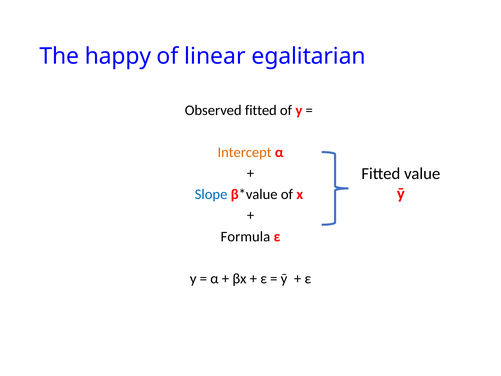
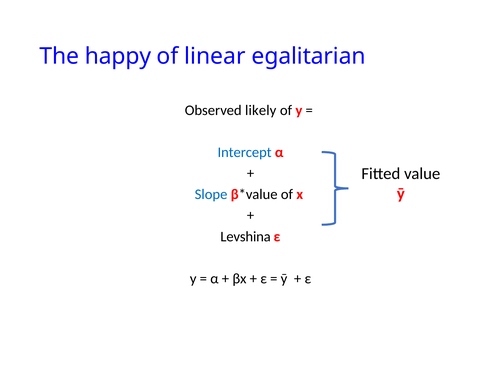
Observed fitted: fitted -> likely
Intercept colour: orange -> blue
Formula: Formula -> Levshina
